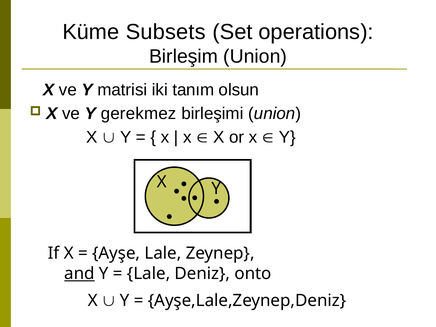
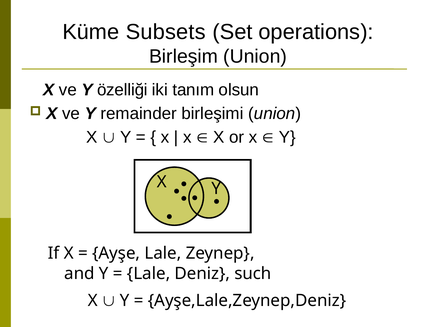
matrisi: matrisi -> özelliği
gerekmez: gerekmez -> remainder
and underline: present -> none
onto: onto -> such
